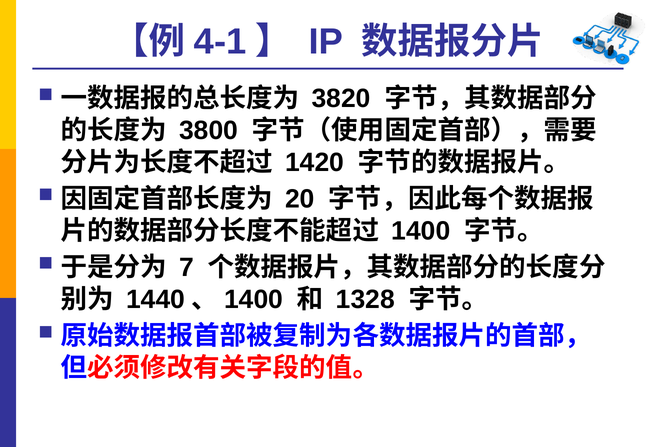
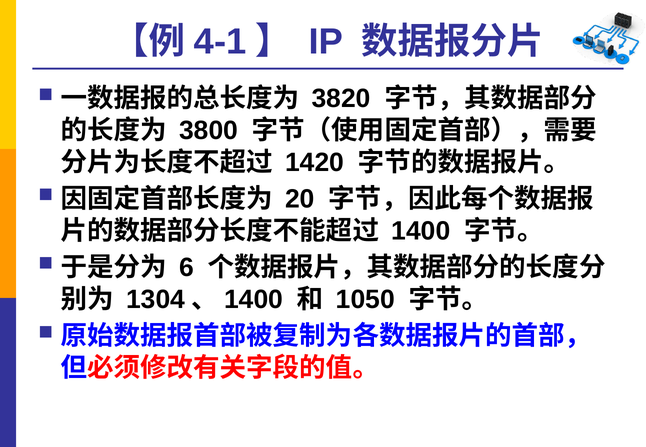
7: 7 -> 6
1440: 1440 -> 1304
1328: 1328 -> 1050
